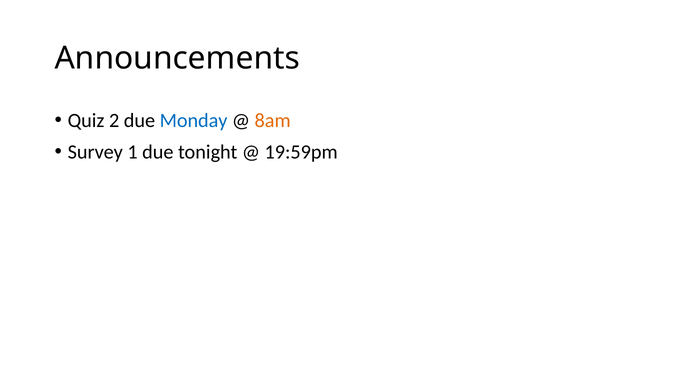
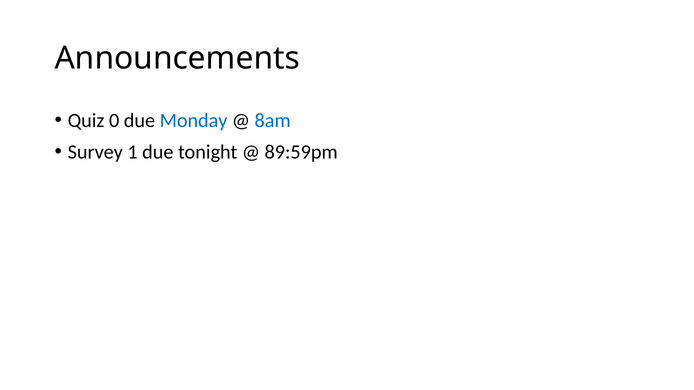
2: 2 -> 0
8am colour: orange -> blue
19:59pm: 19:59pm -> 89:59pm
